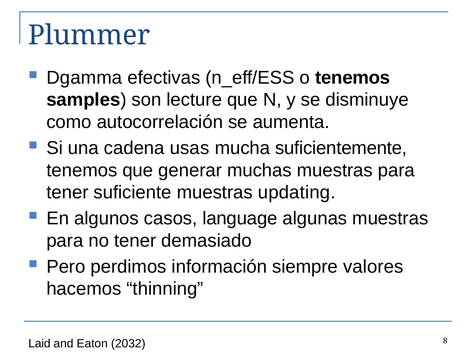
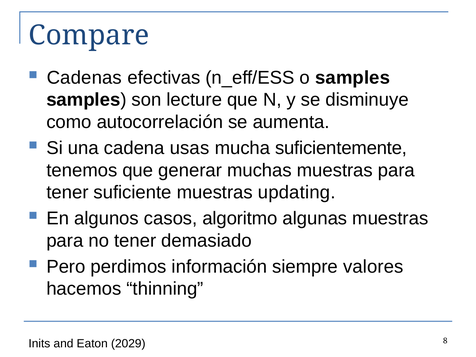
Plummer: Plummer -> Compare
Dgamma: Dgamma -> Cadenas
o tenemos: tenemos -> samples
language: language -> algoritmo
Laid: Laid -> Inits
2032: 2032 -> 2029
